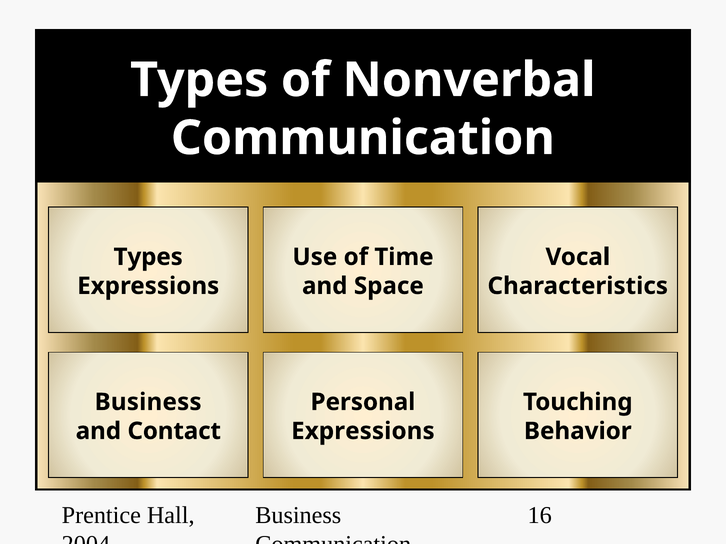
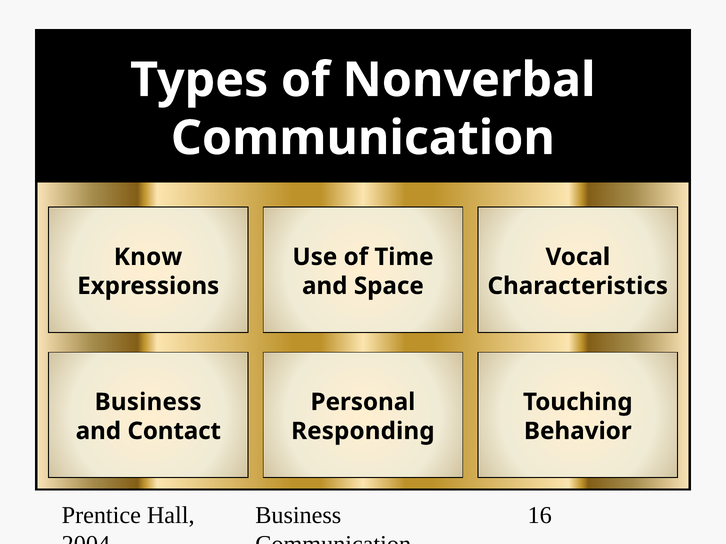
Types at (148, 257): Types -> Know
Expressions at (363, 431): Expressions -> Responding
